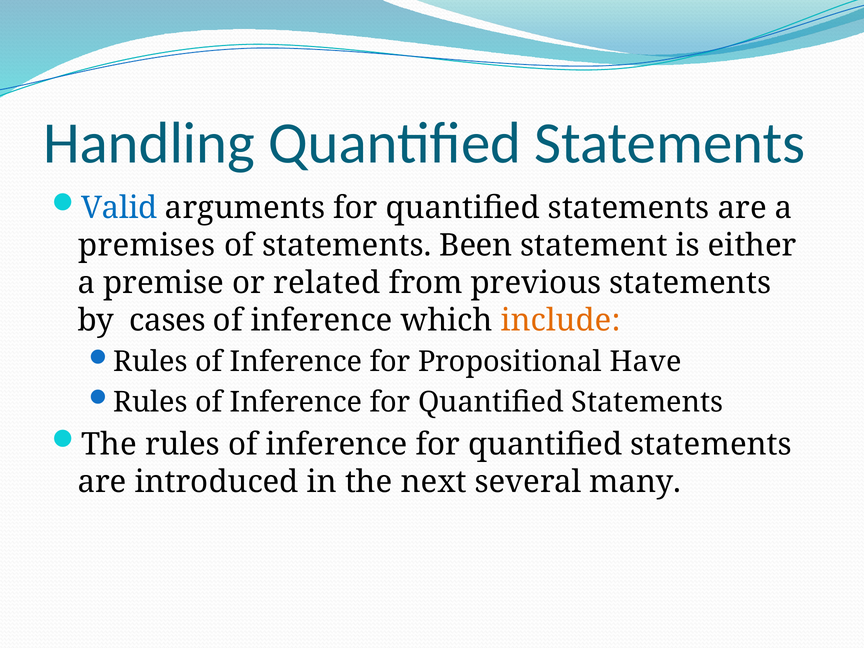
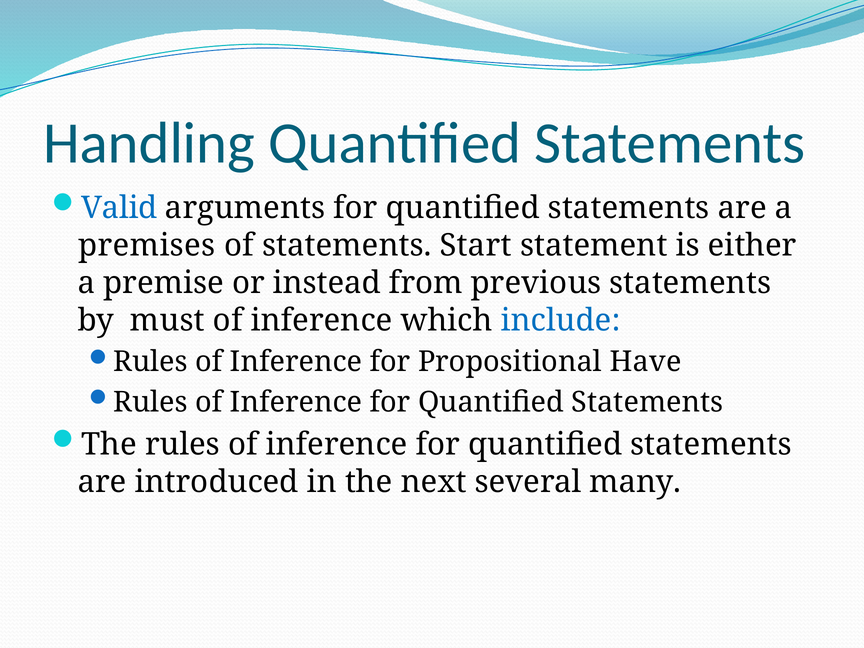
Been: Been -> Start
related: related -> instead
cases: cases -> must
include colour: orange -> blue
